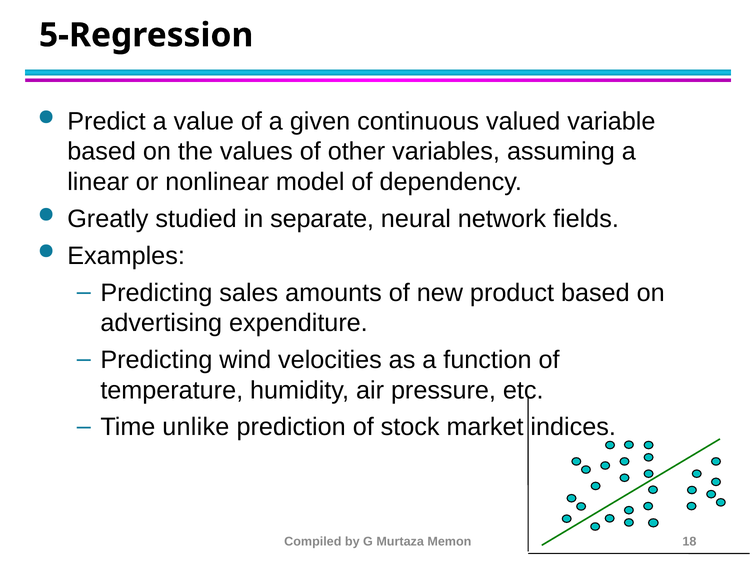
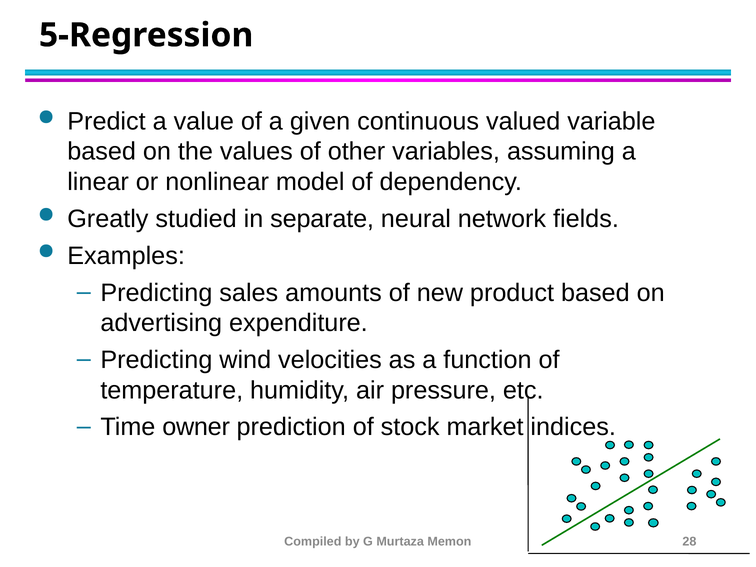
unlike: unlike -> owner
18: 18 -> 28
